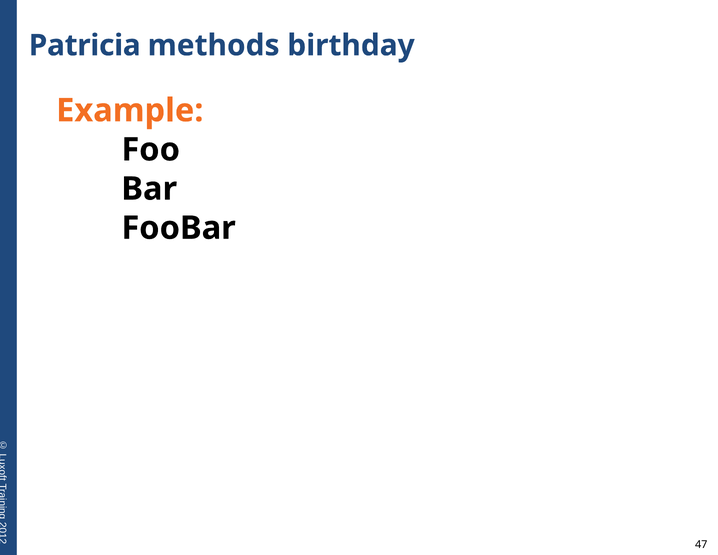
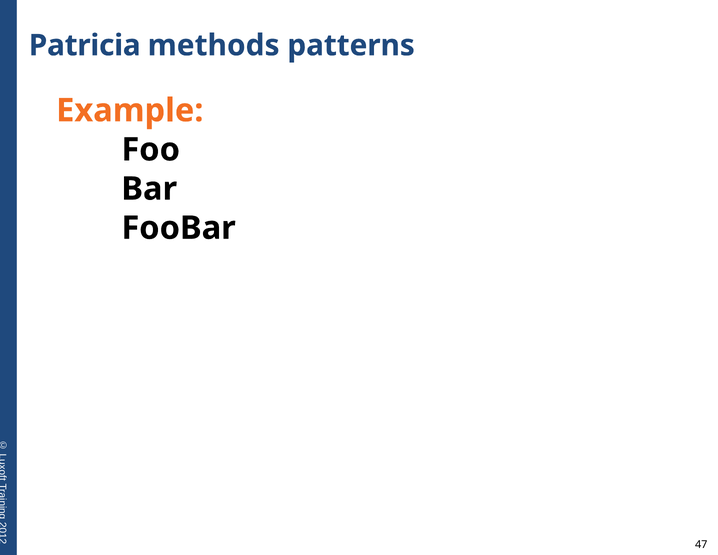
birthday: birthday -> patterns
